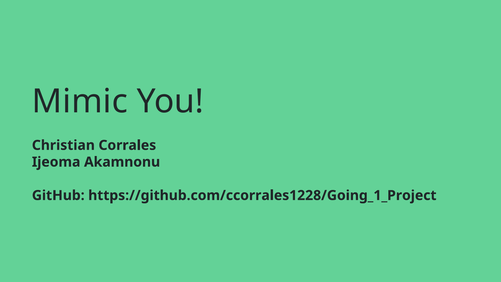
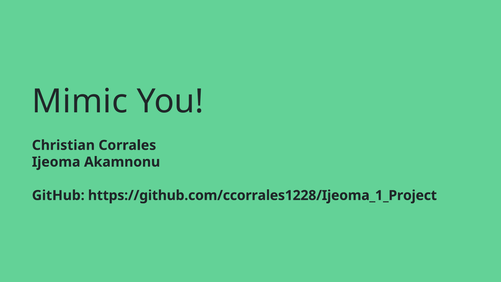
https://github.com/ccorrales1228/Going_1_Project: https://github.com/ccorrales1228/Going_1_Project -> https://github.com/ccorrales1228/Ijeoma_1_Project
